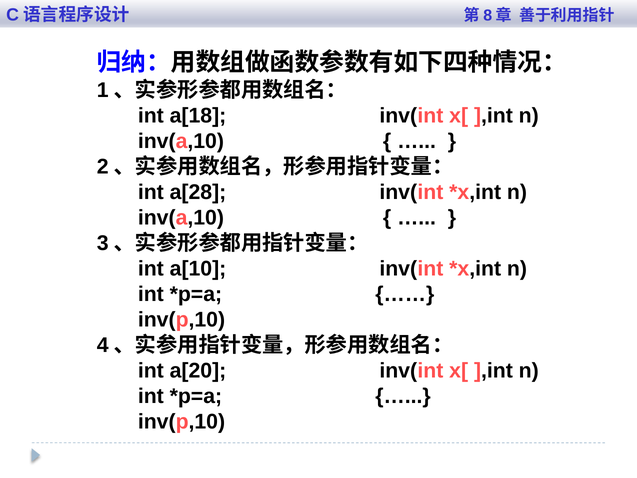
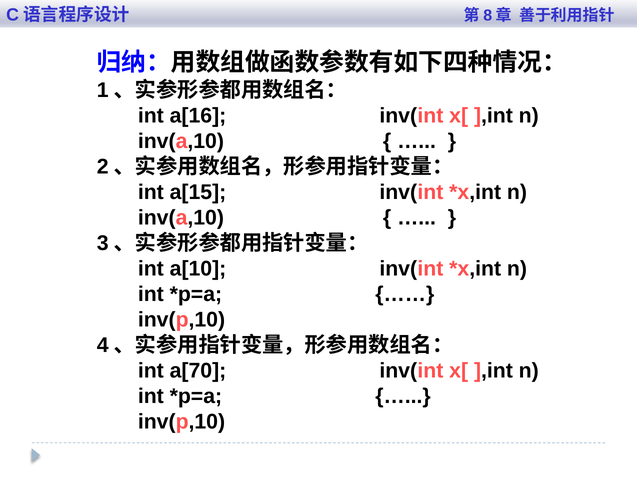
a[18: a[18 -> a[16
a[28: a[28 -> a[15
a[20: a[20 -> a[70
